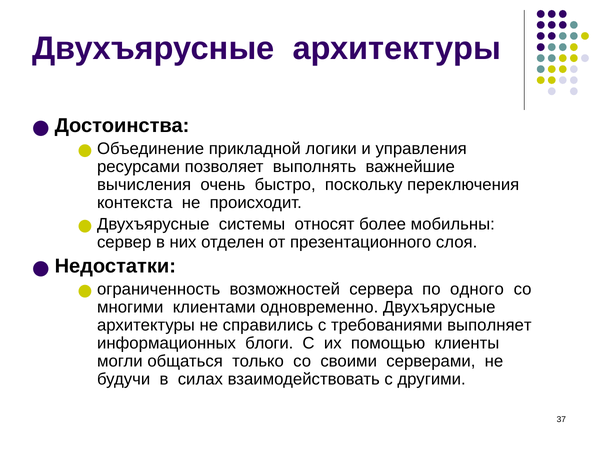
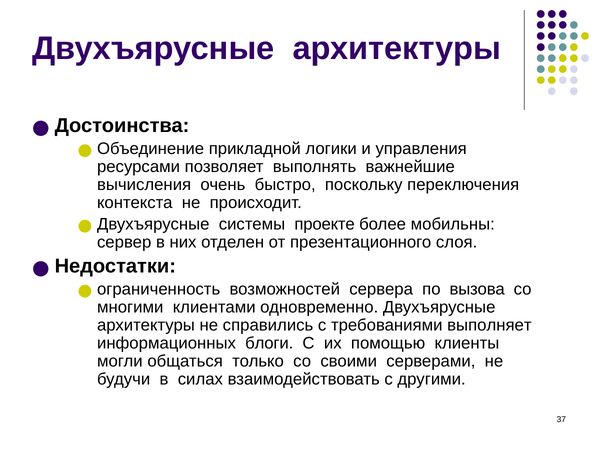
относят: относят -> проекте
одного: одного -> вызова
